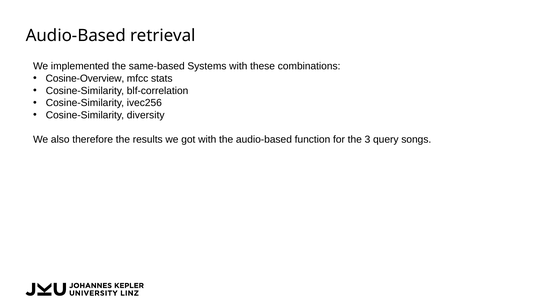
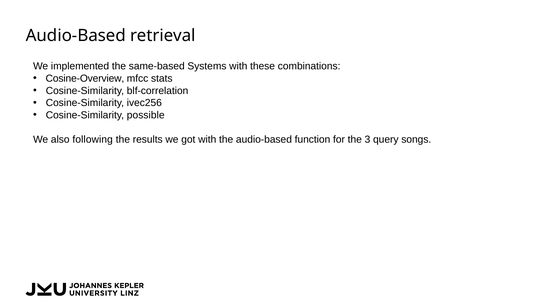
diversity: diversity -> possible
therefore: therefore -> following
